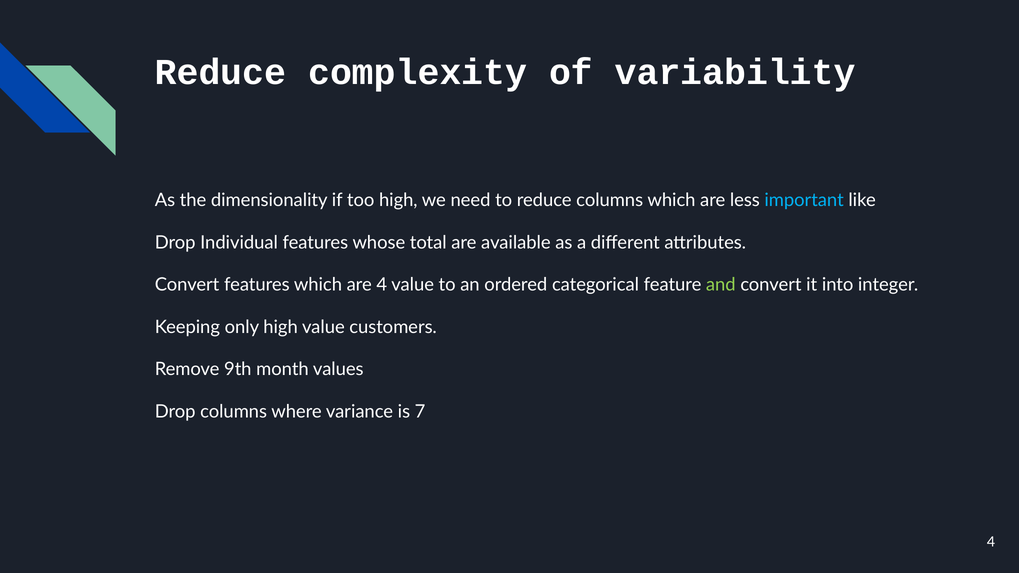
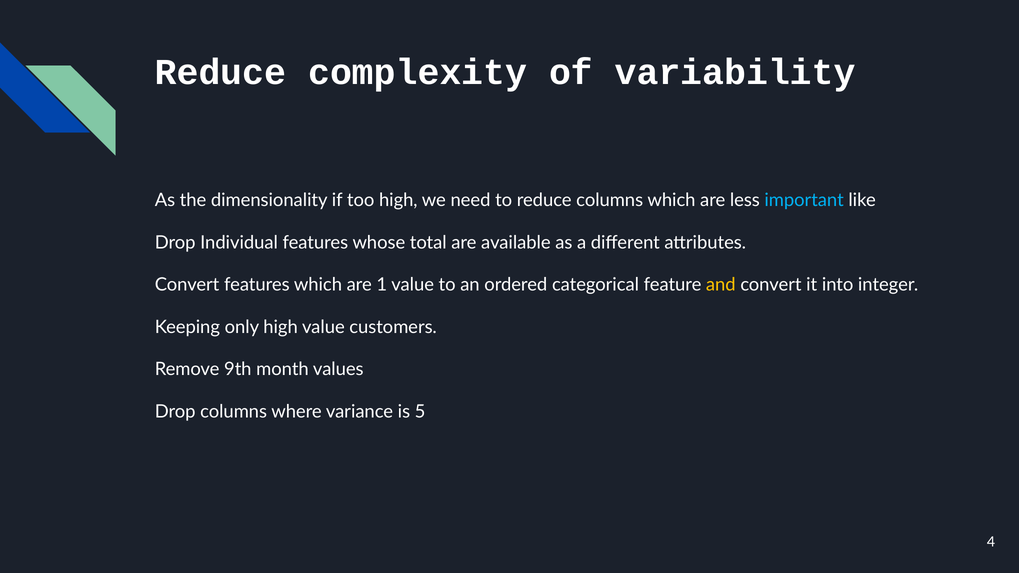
are 4: 4 -> 1
and colour: light green -> yellow
7: 7 -> 5
